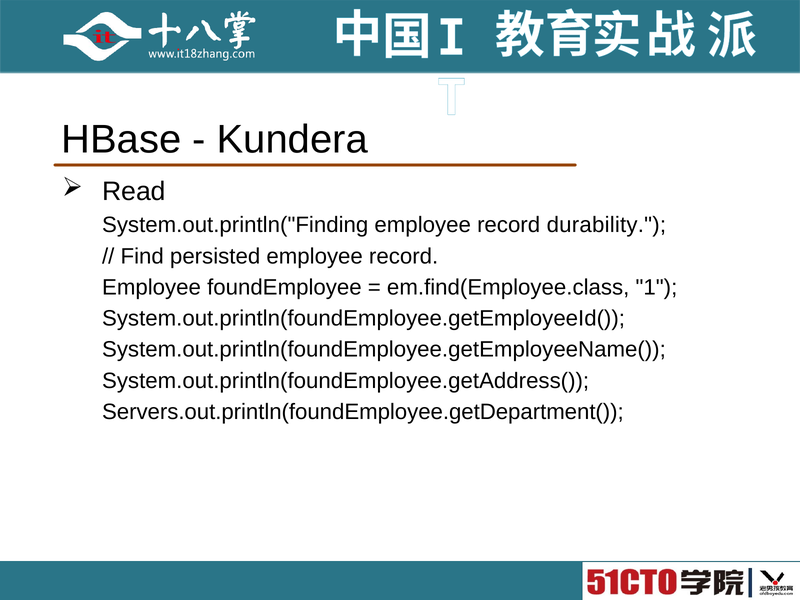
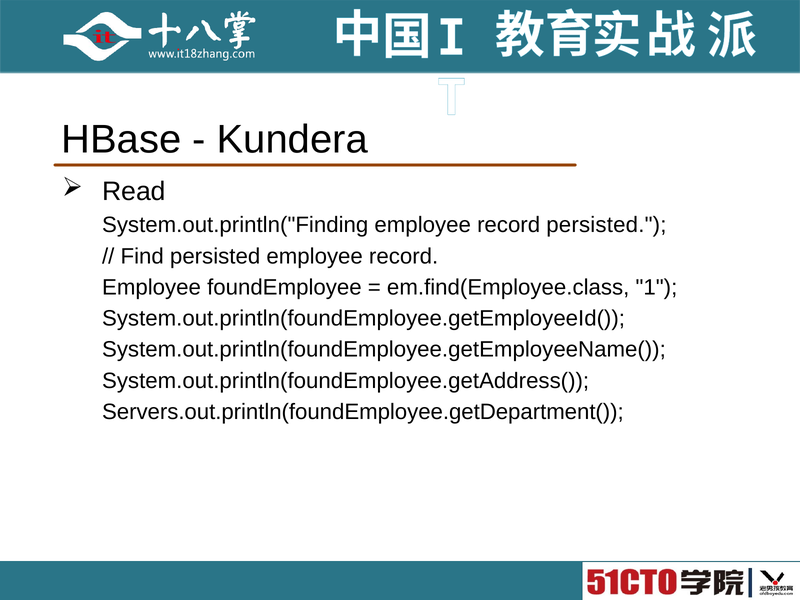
record durability: durability -> persisted
